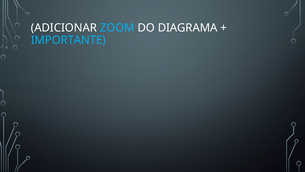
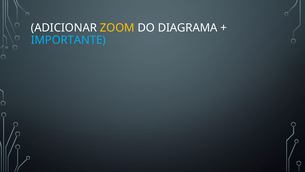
ZOOM colour: light blue -> yellow
